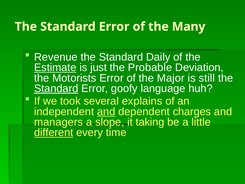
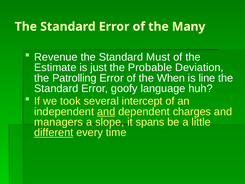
Daily: Daily -> Must
Estimate underline: present -> none
Motorists: Motorists -> Patrolling
Major: Major -> When
still: still -> line
Standard at (56, 88) underline: present -> none
explains: explains -> intercept
taking: taking -> spans
